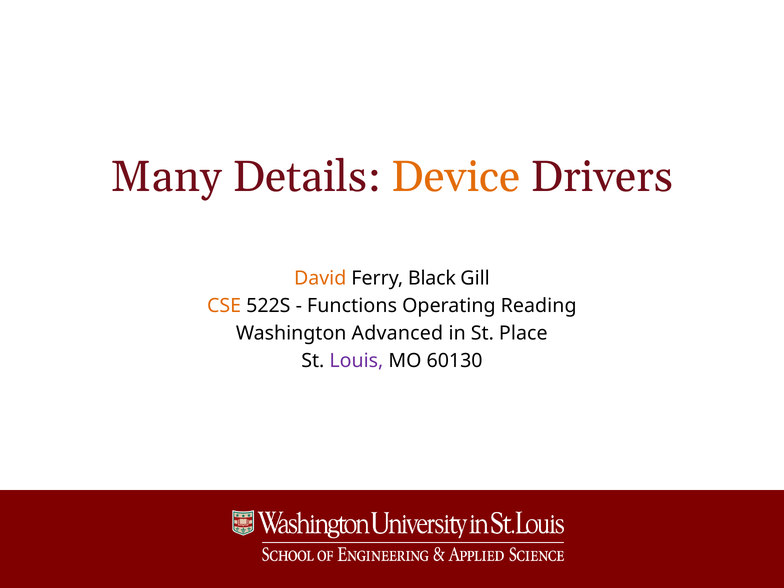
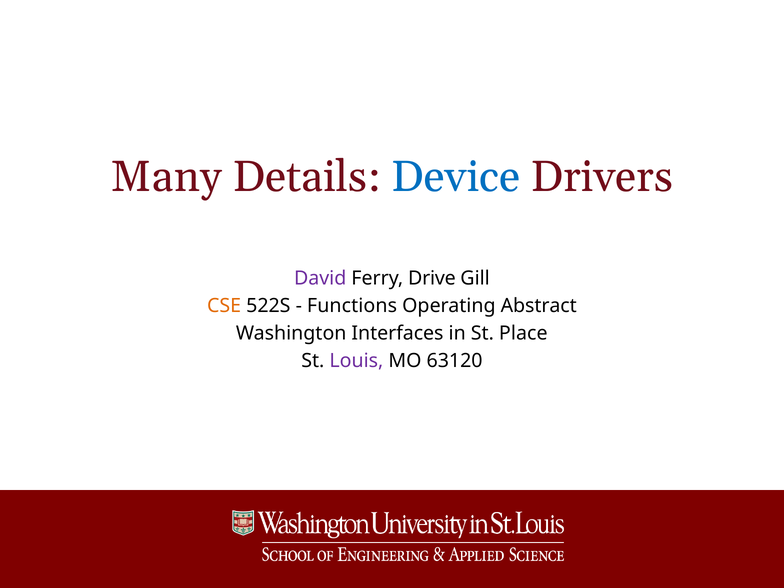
Device colour: orange -> blue
David colour: orange -> purple
Black: Black -> Drive
Reading: Reading -> Abstract
Advanced: Advanced -> Interfaces
60130: 60130 -> 63120
